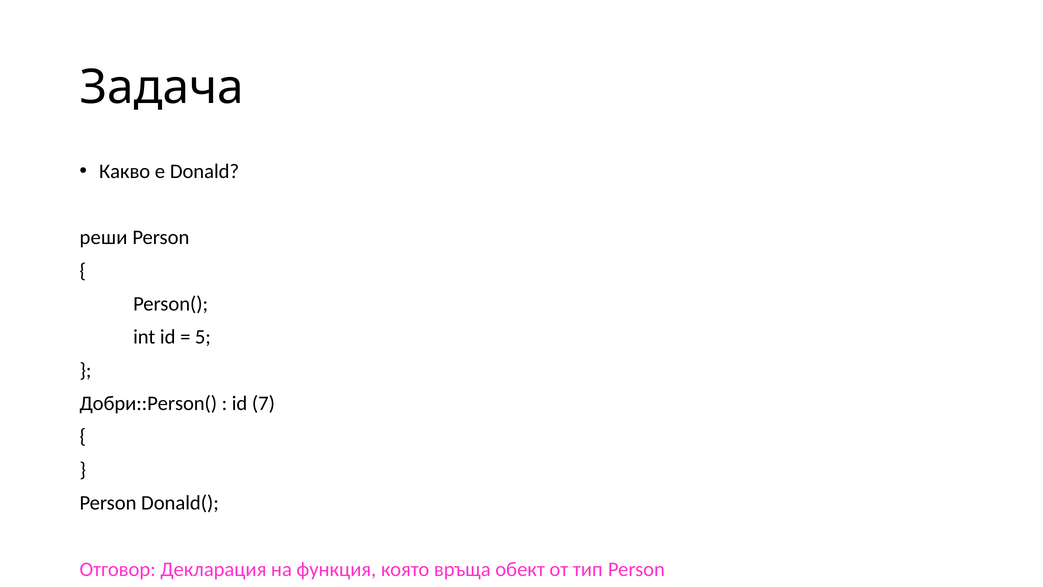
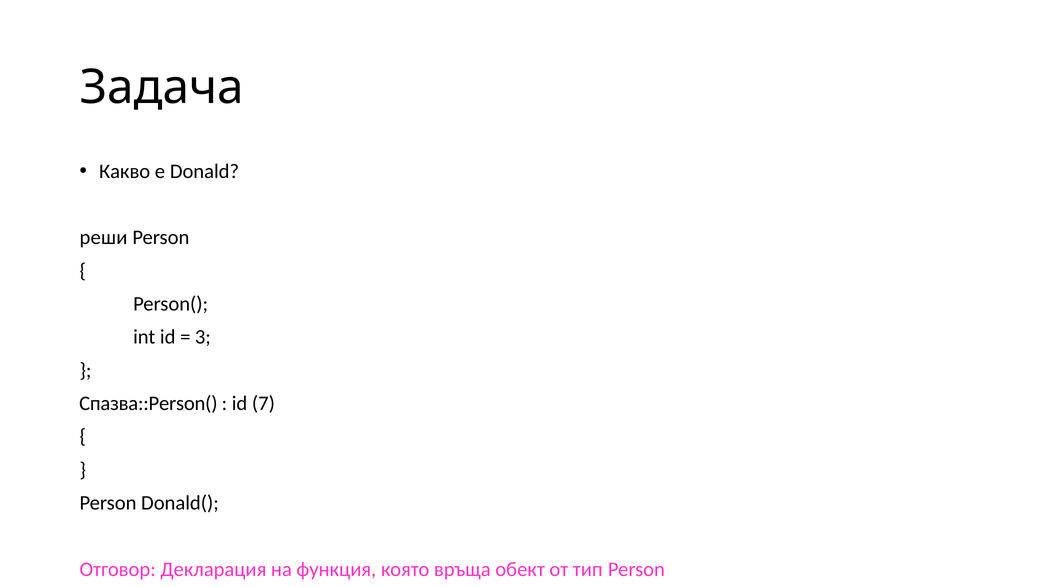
5: 5 -> 3
Добри::Person(: Добри::Person( -> Спазва::Person(
